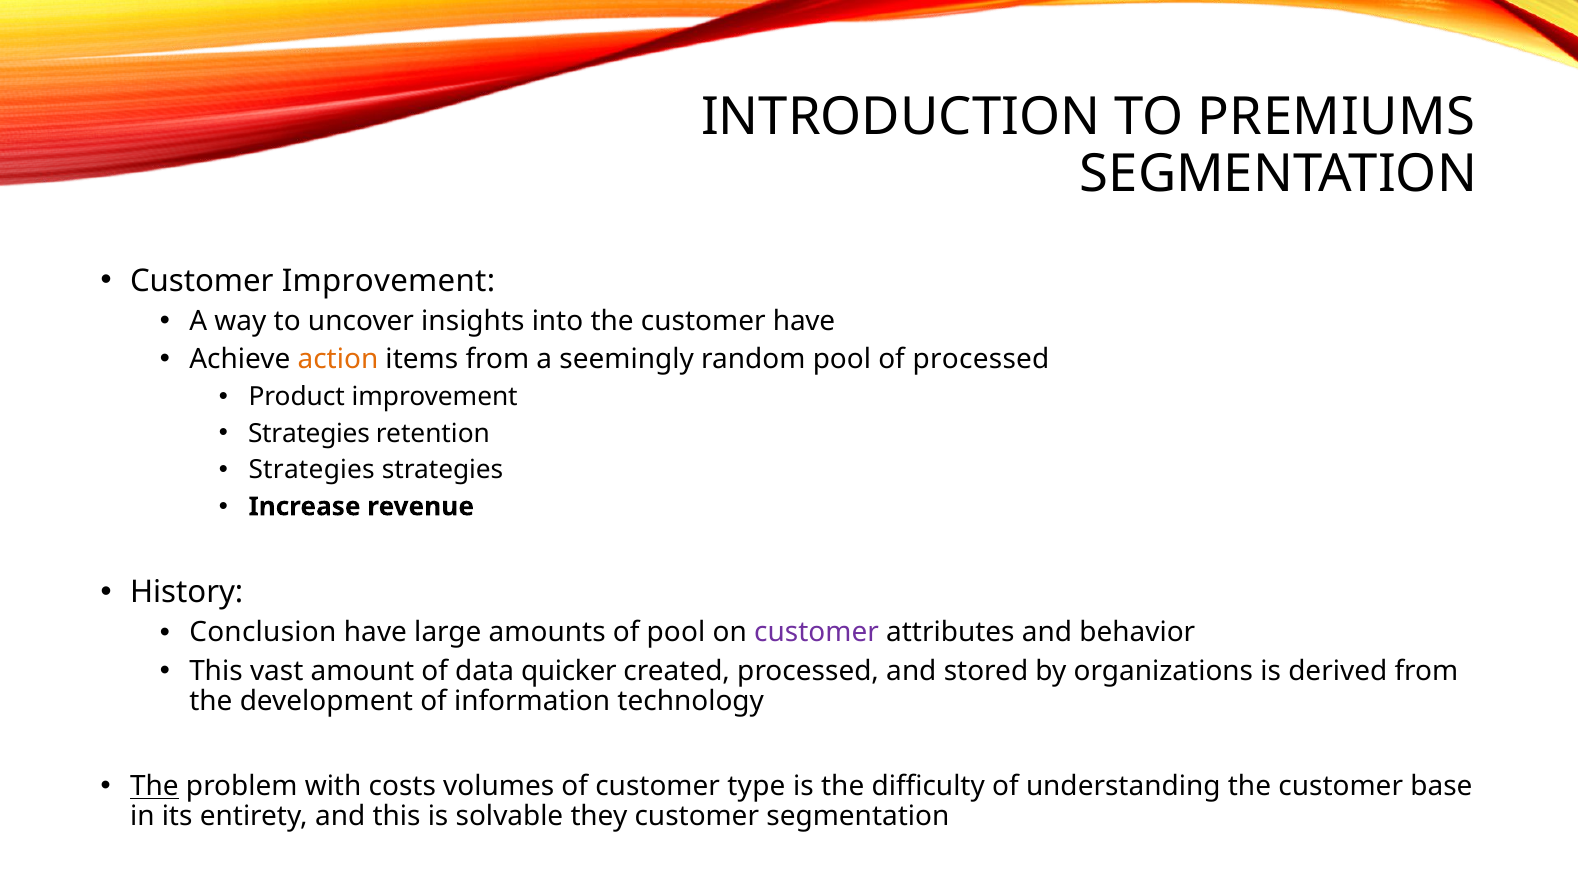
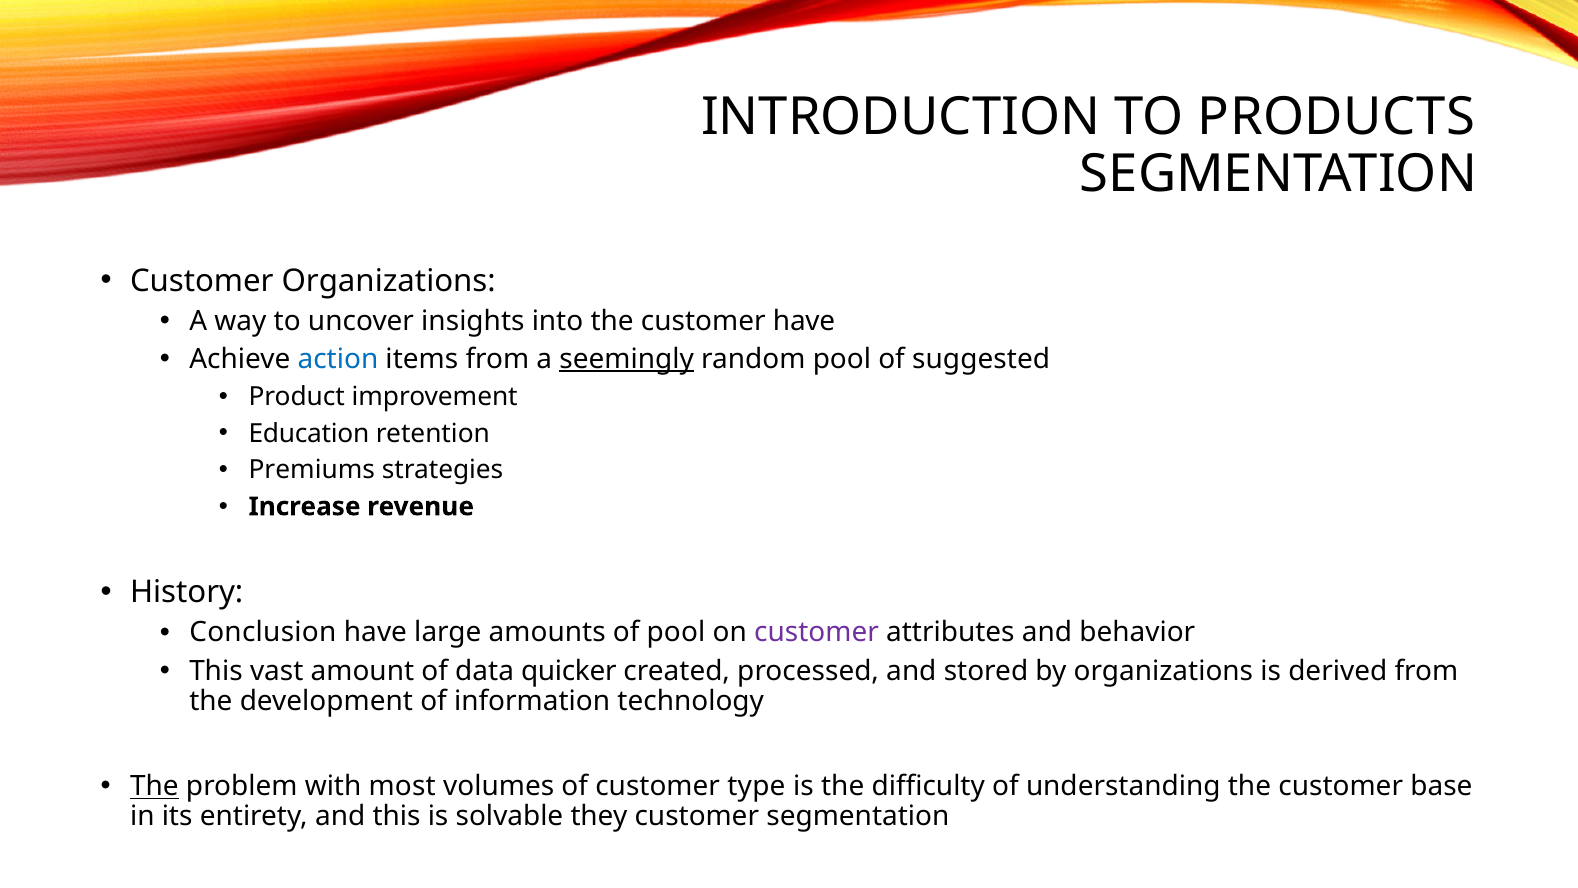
PREMIUMS: PREMIUMS -> PRODUCTS
Customer Improvement: Improvement -> Organizations
action colour: orange -> blue
seemingly underline: none -> present
of processed: processed -> suggested
Strategies at (309, 433): Strategies -> Education
Strategies at (312, 470): Strategies -> Premiums
costs: costs -> most
